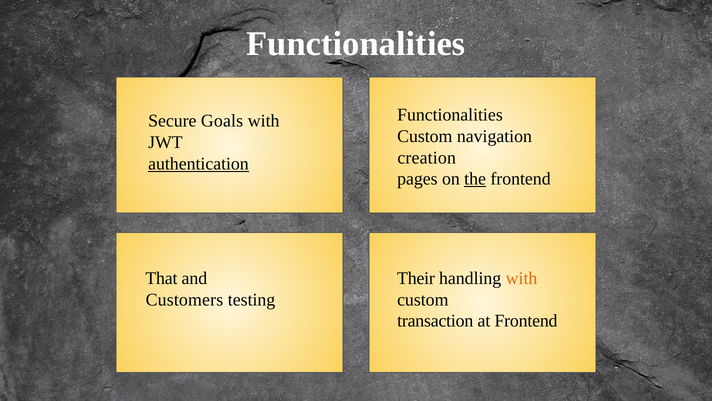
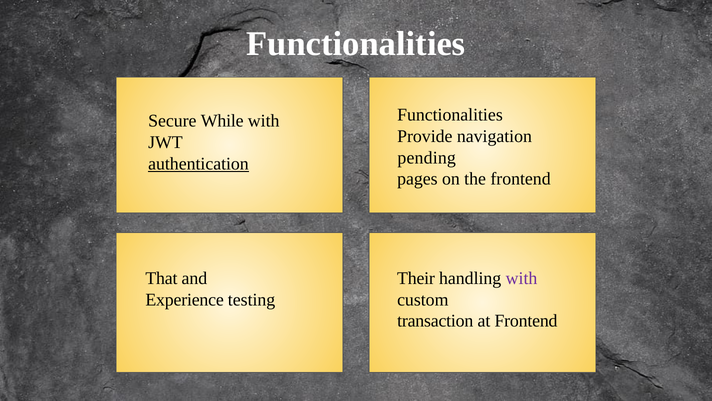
Goals: Goals -> While
Custom at (425, 136): Custom -> Provide
creation: creation -> pending
the underline: present -> none
with at (522, 278) colour: orange -> purple
Customers: Customers -> Experience
